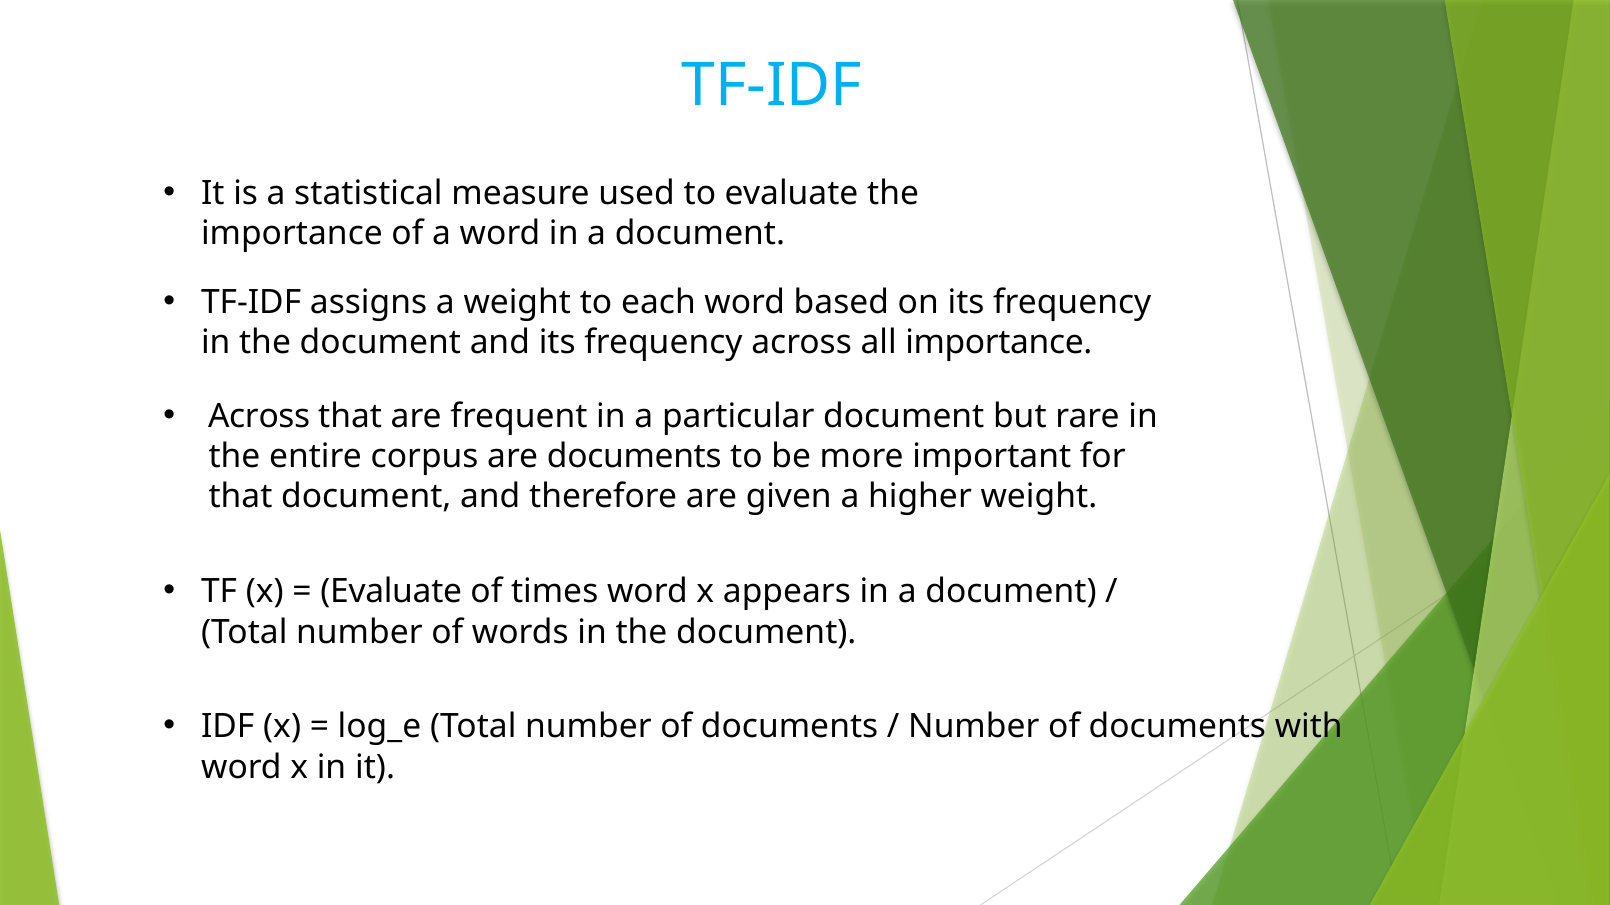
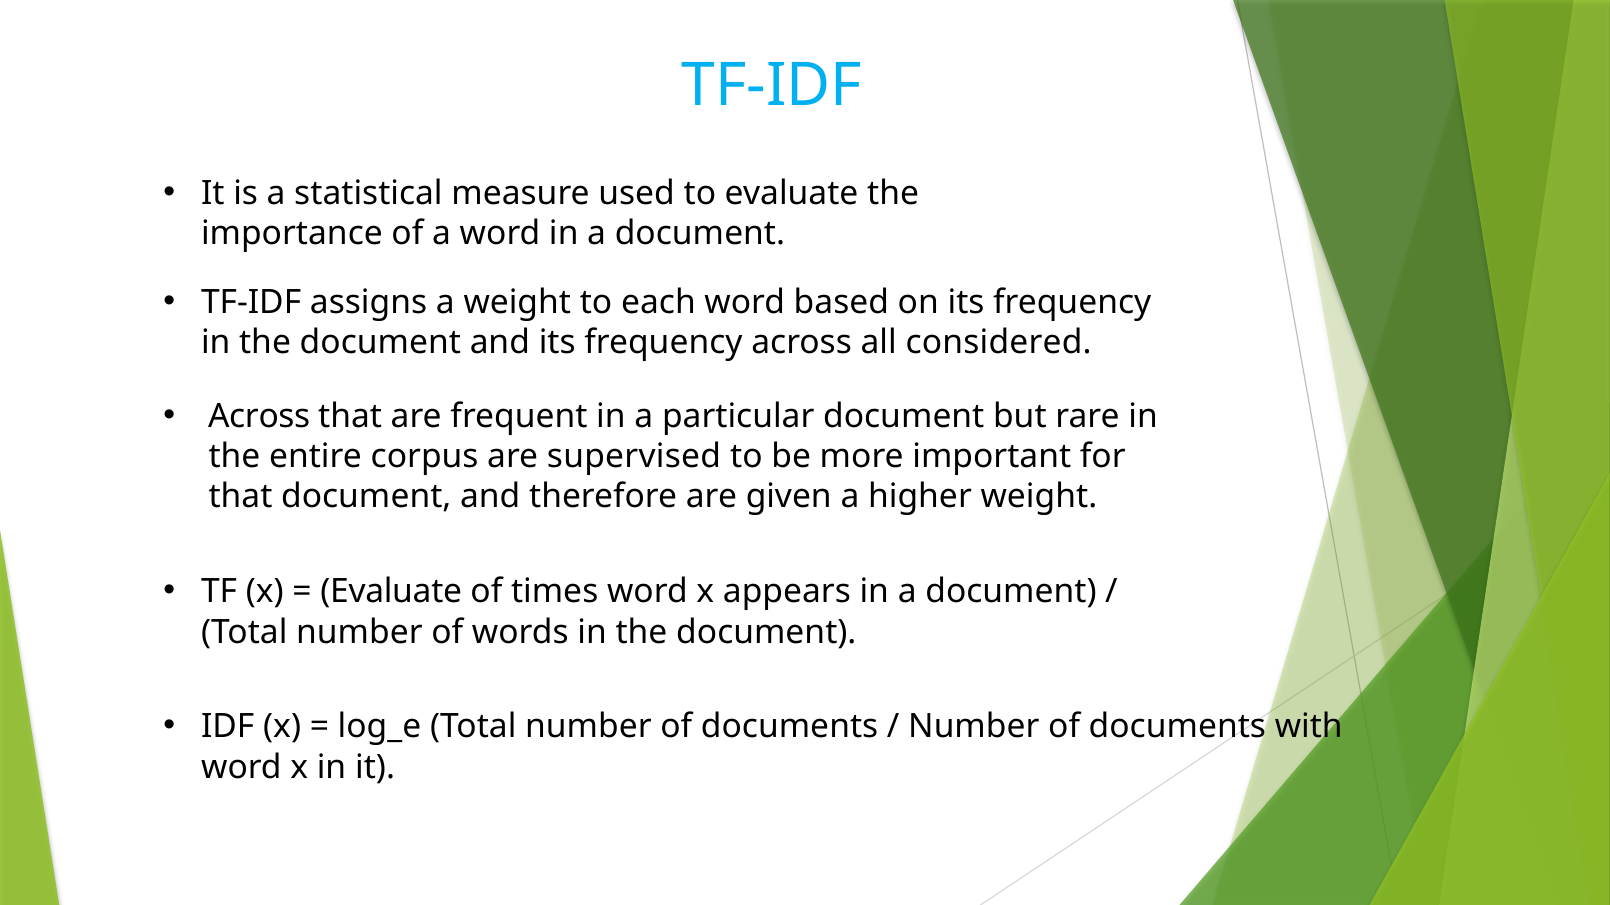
all importance: importance -> considered
are documents: documents -> supervised
